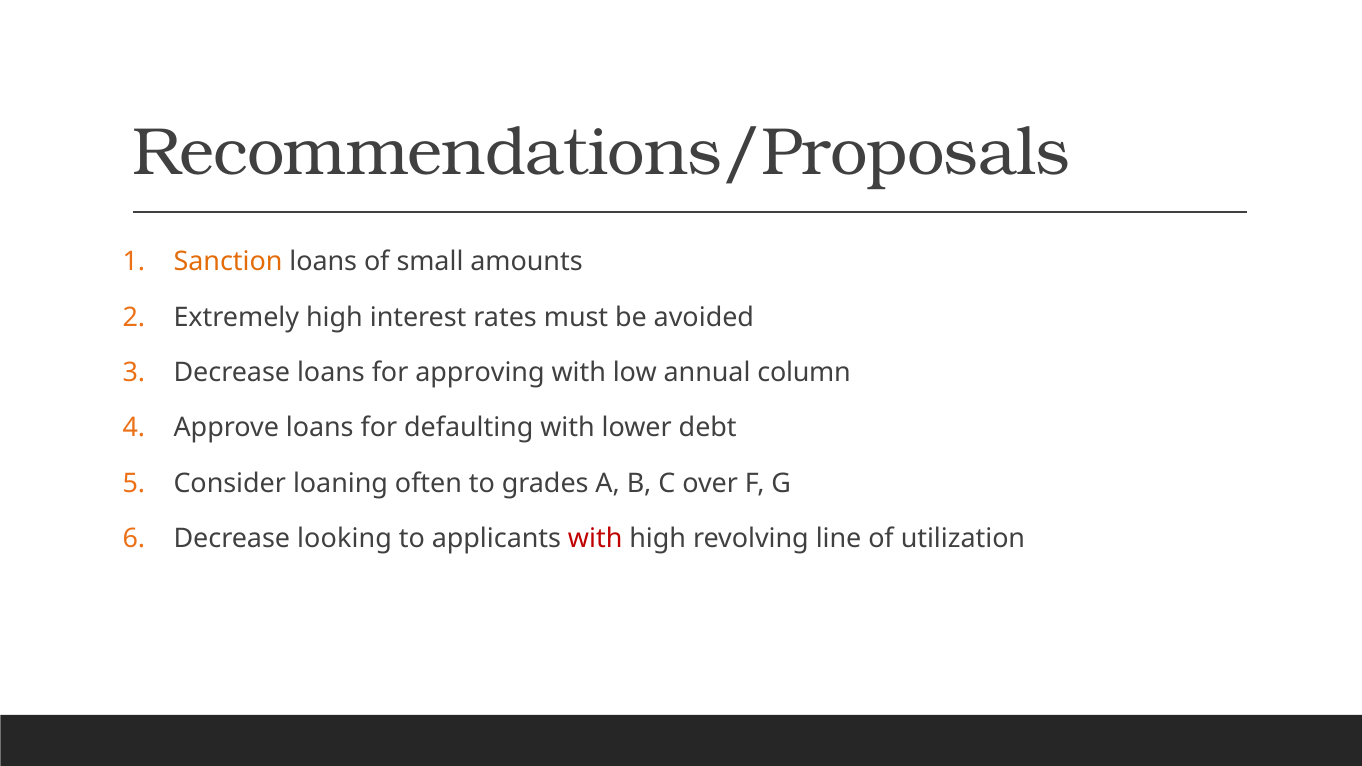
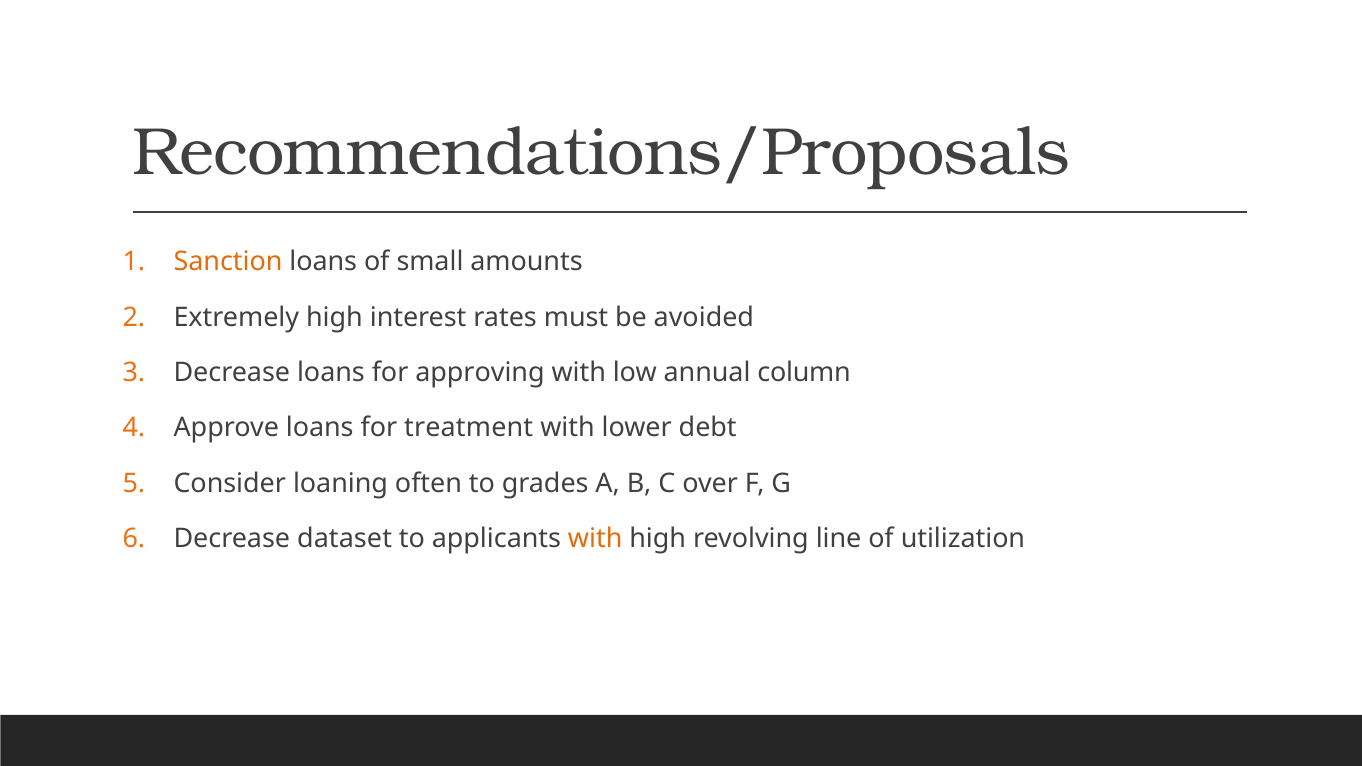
defaulting: defaulting -> treatment
looking: looking -> dataset
with at (595, 539) colour: red -> orange
